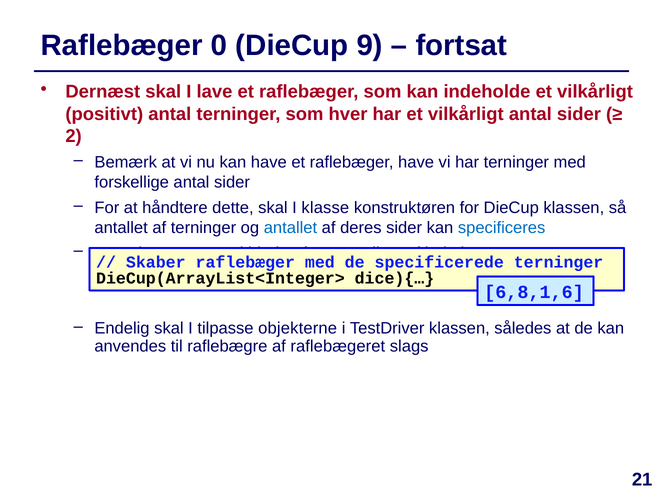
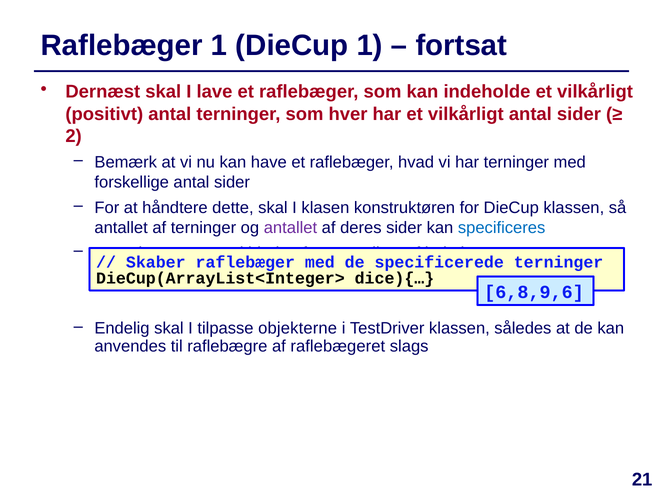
Raflebæger 0: 0 -> 1
DieCup 9: 9 -> 1
raflebæger have: have -> hvad
klasse: klasse -> klasen
antallet at (290, 228) colour: blue -> purple
6,8,1,6: 6,8,1,6 -> 6,8,9,6
